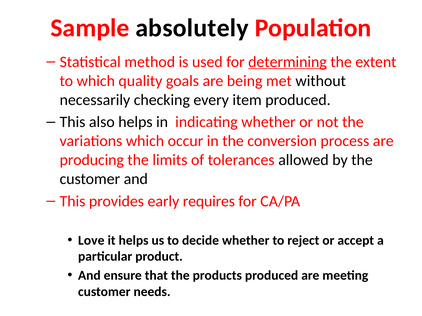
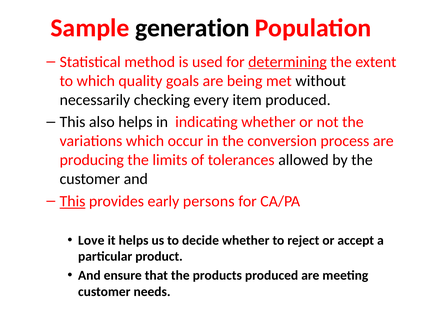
absolutely: absolutely -> generation
This at (73, 202) underline: none -> present
requires: requires -> persons
